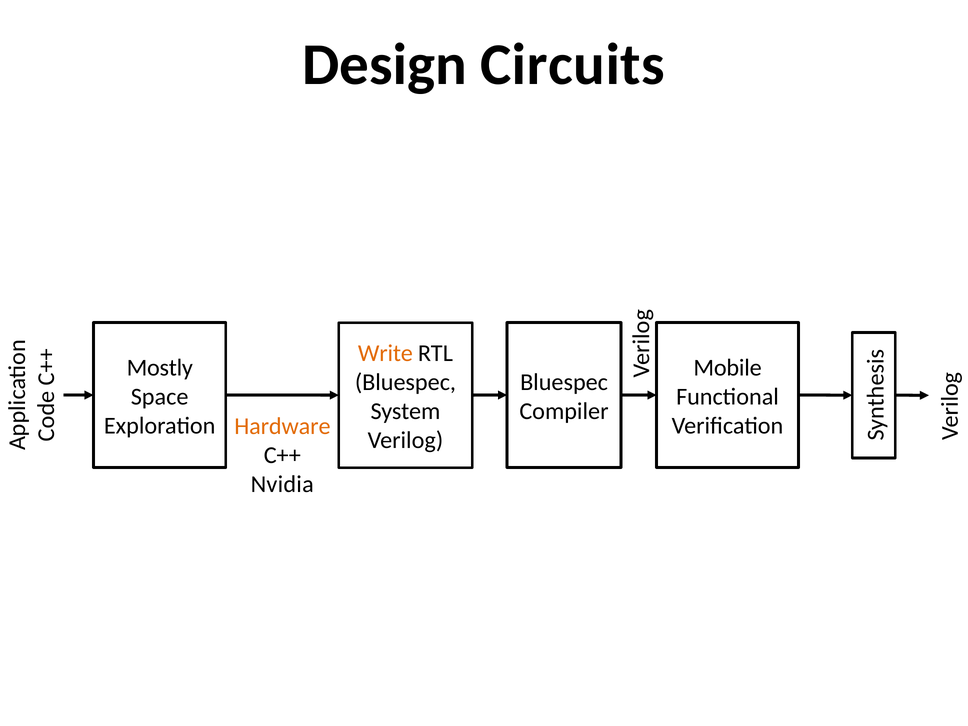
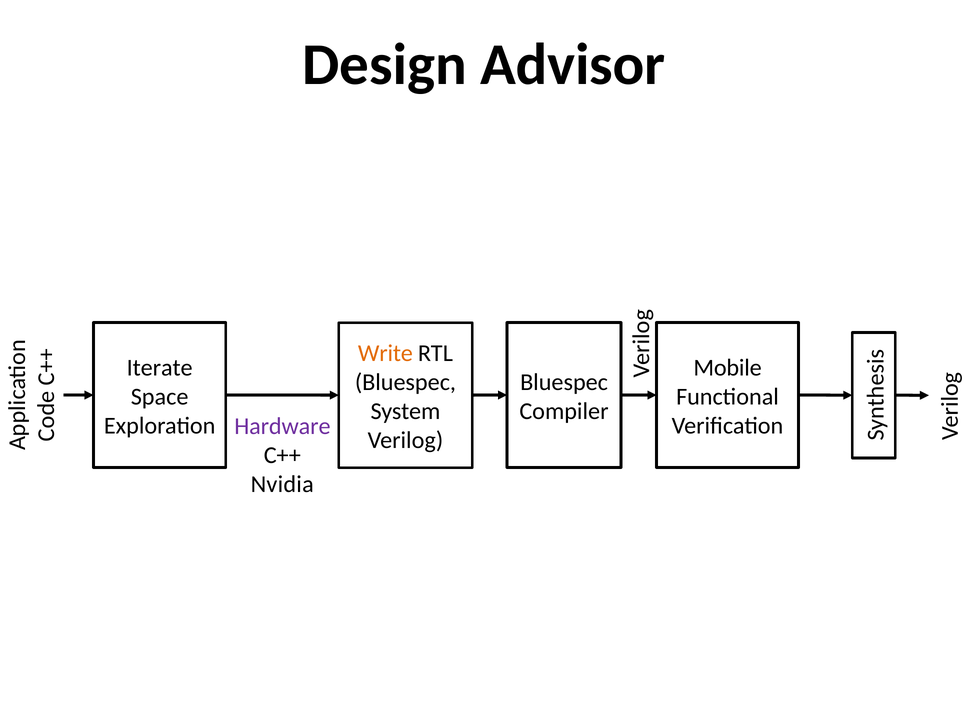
Circuits: Circuits -> Advisor
Mostly: Mostly -> Iterate
Hardware colour: orange -> purple
